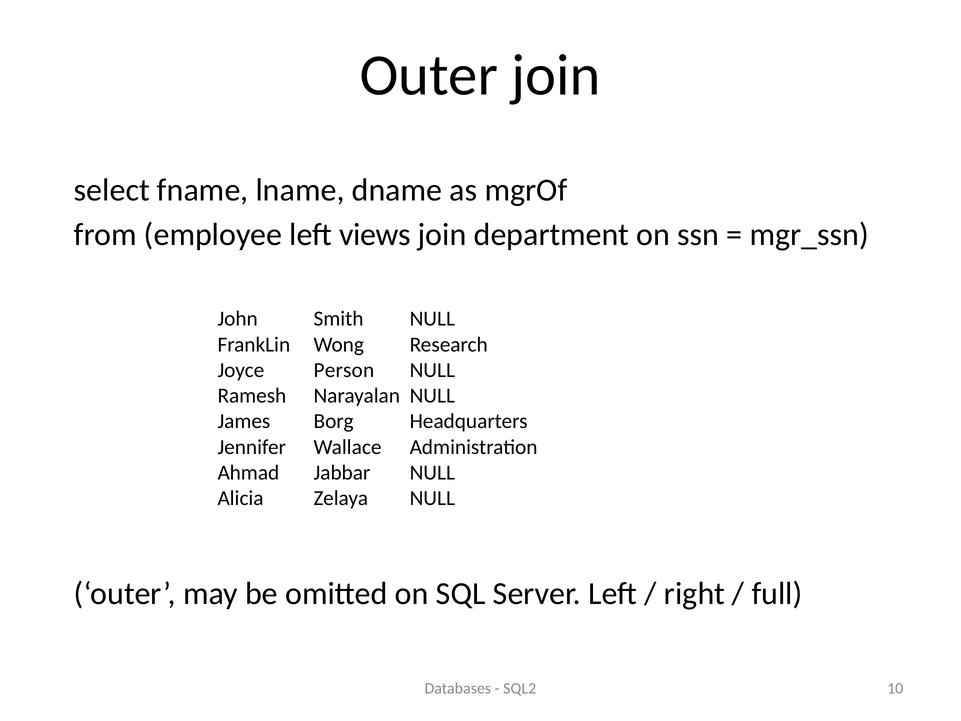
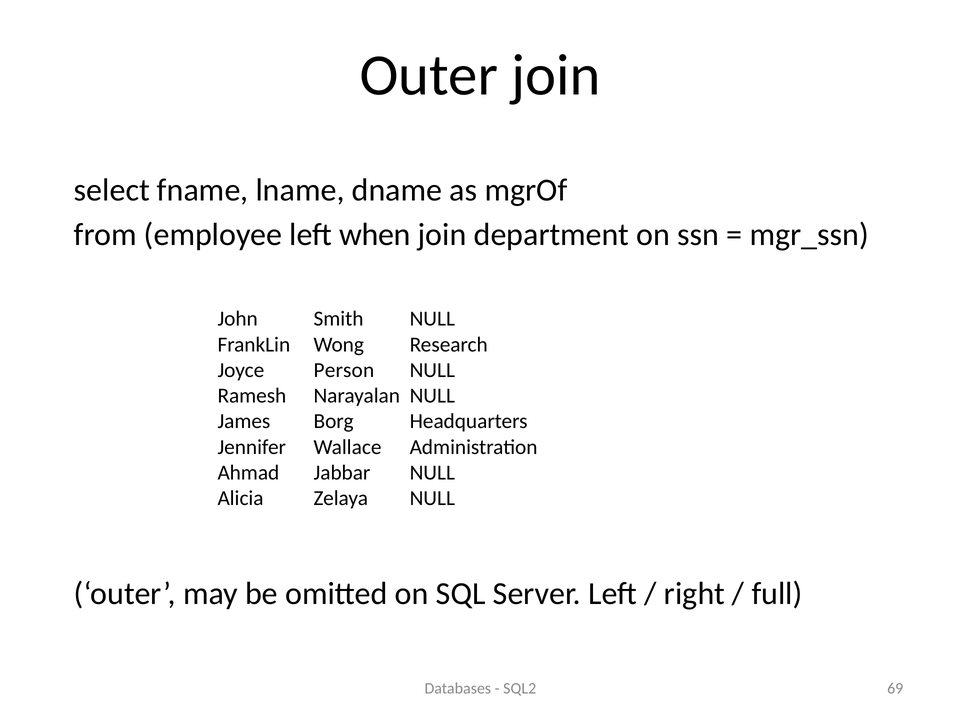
views: views -> when
10: 10 -> 69
